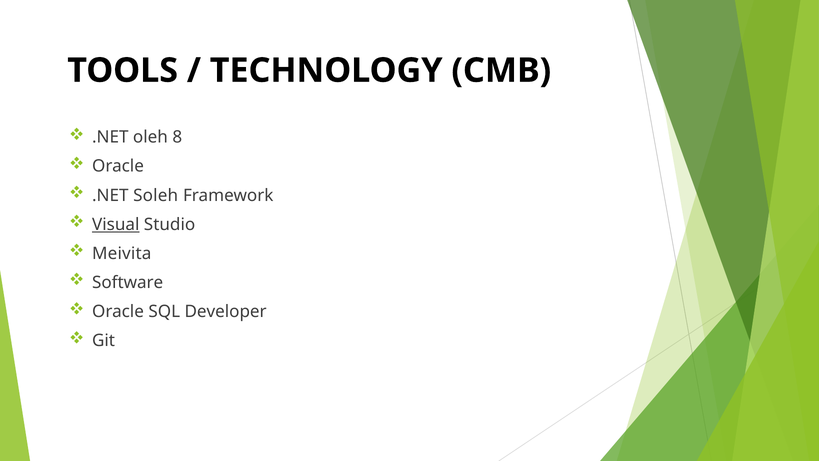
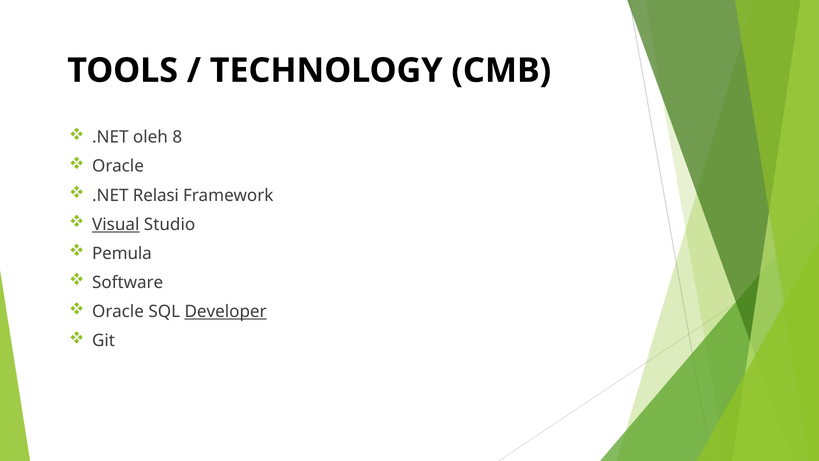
Soleh: Soleh -> Relasi
Meivita: Meivita -> Pemula
Developer underline: none -> present
